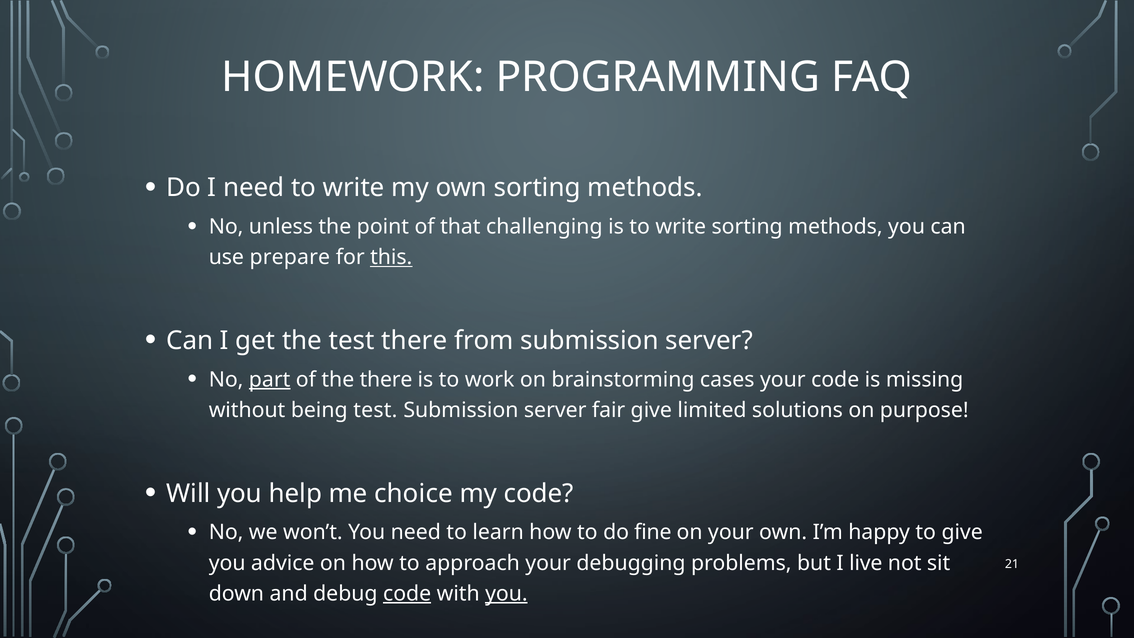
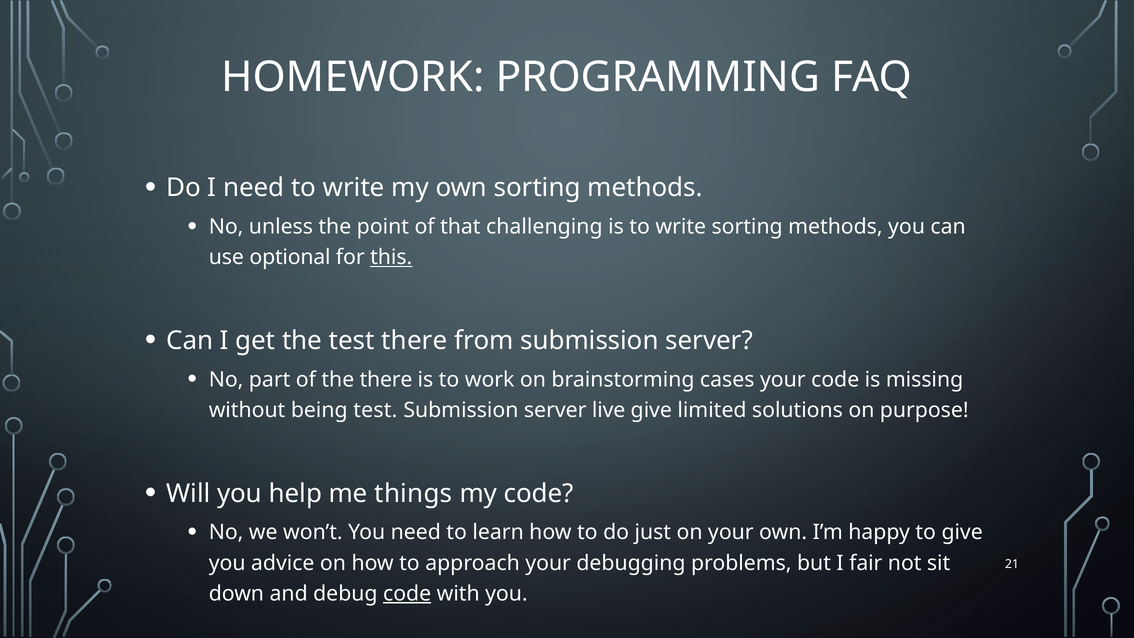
prepare: prepare -> optional
part underline: present -> none
fair: fair -> live
choice: choice -> things
fine: fine -> just
live: live -> fair
you at (506, 594) underline: present -> none
